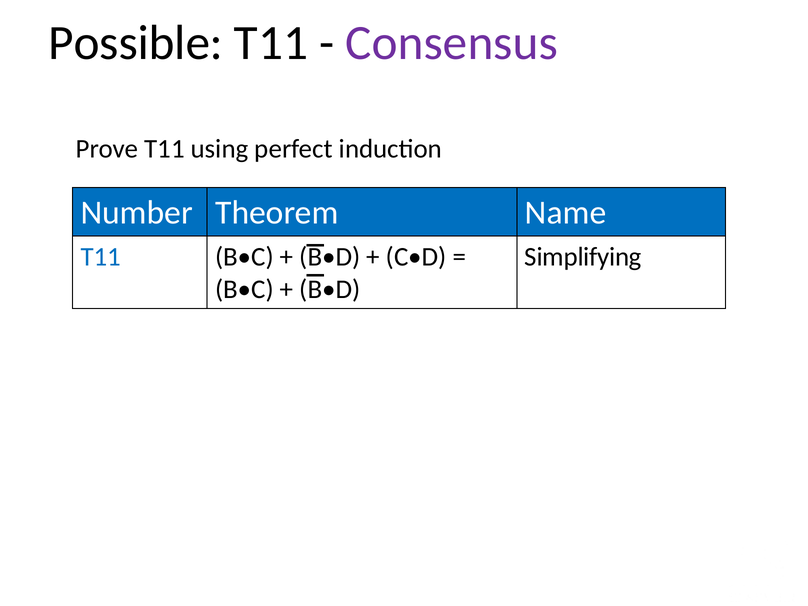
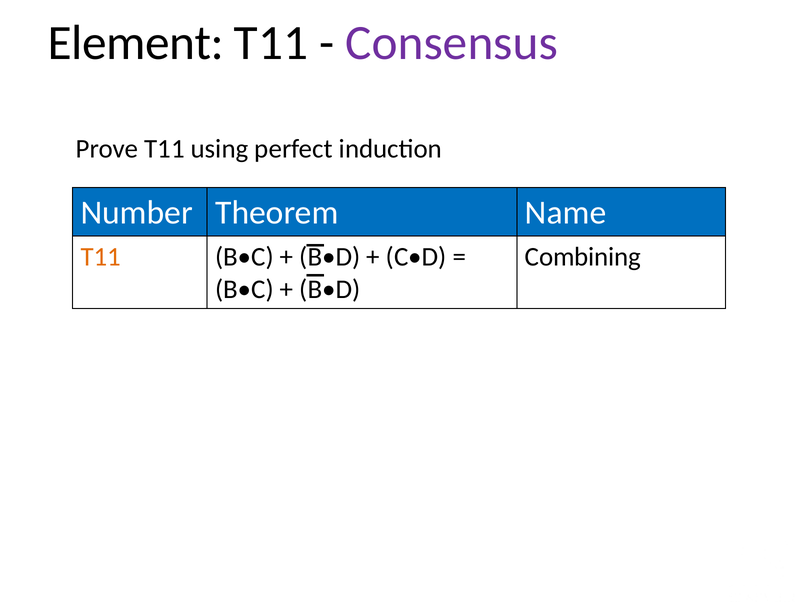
Possible: Possible -> Element
T11 at (101, 257) colour: blue -> orange
Simplifying: Simplifying -> Combining
